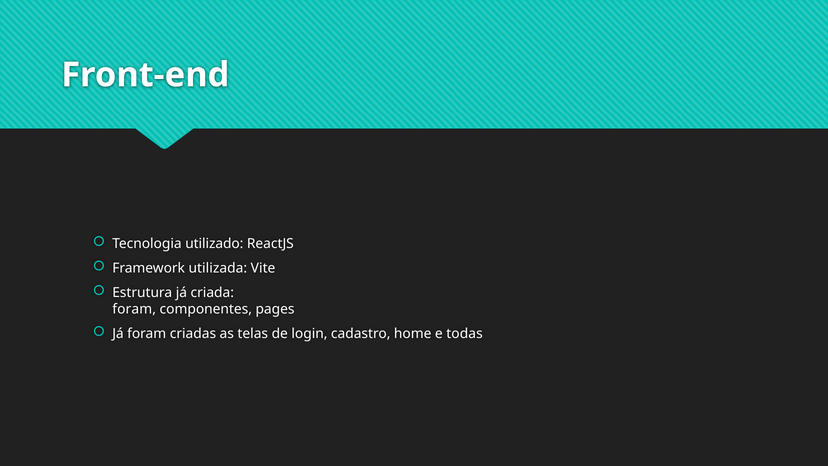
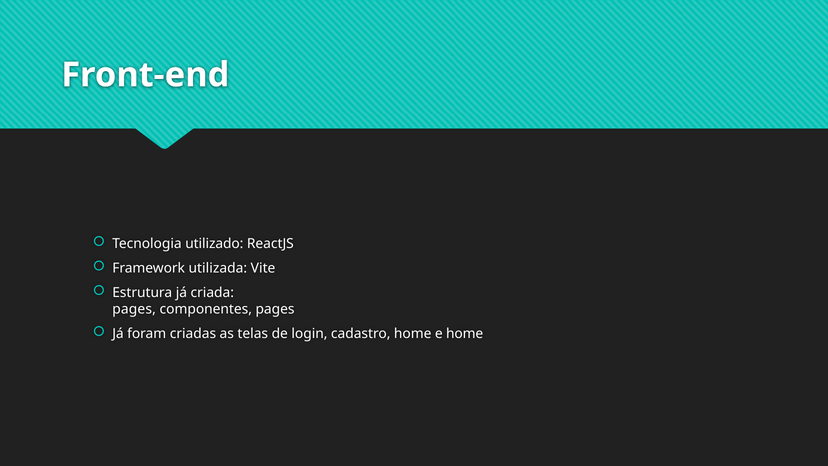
foram at (134, 309): foram -> pages
e todas: todas -> home
